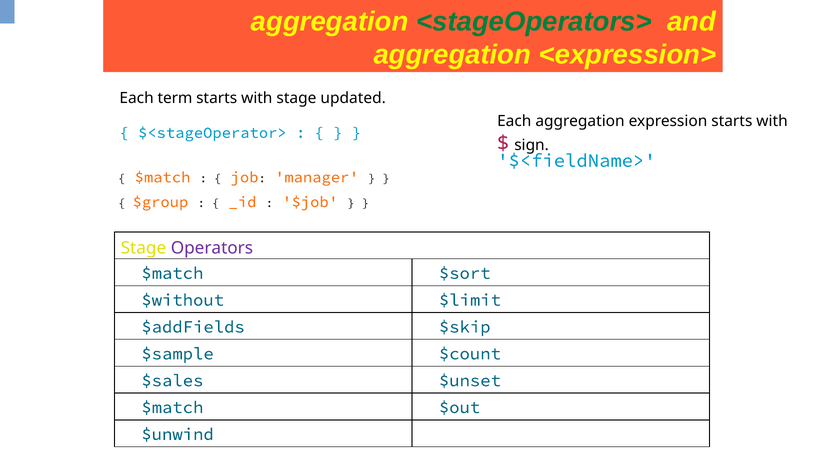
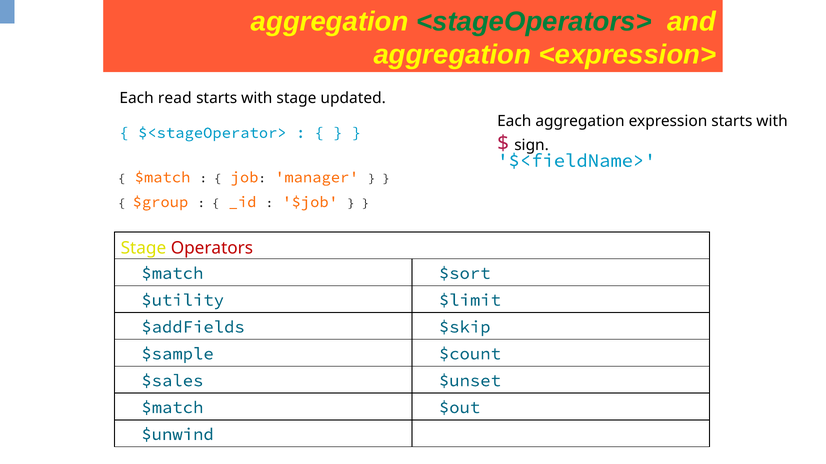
term: term -> read
Operators colour: purple -> red
$without: $without -> $utility
